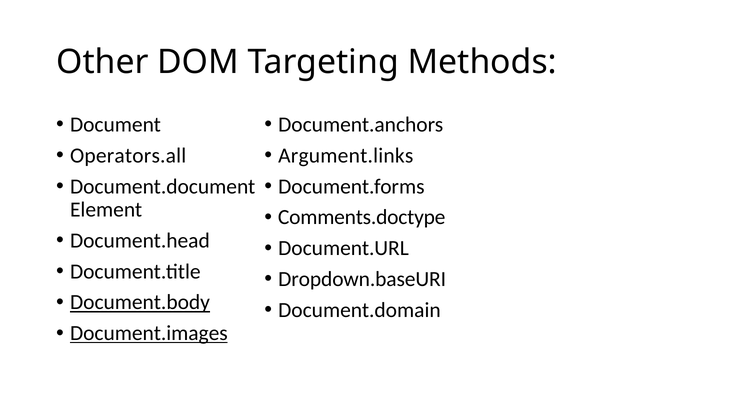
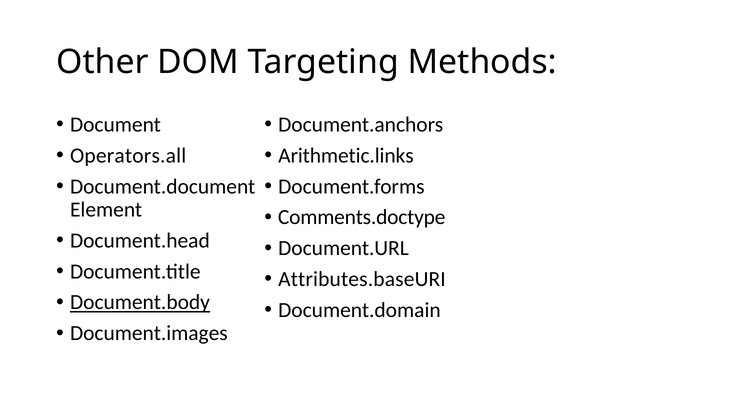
Argument.links: Argument.links -> Arithmetic.links
Dropdown.baseURI: Dropdown.baseURI -> Attributes.baseURI
Document.images underline: present -> none
